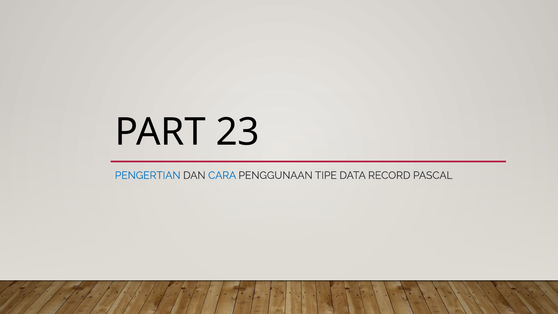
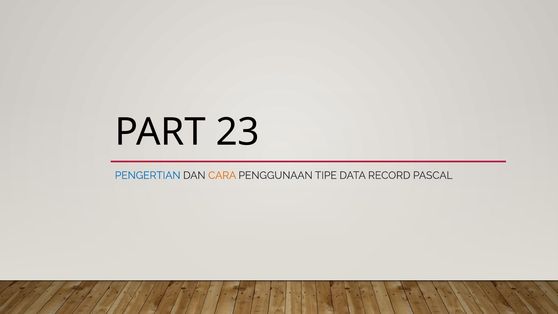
CARA colour: blue -> orange
